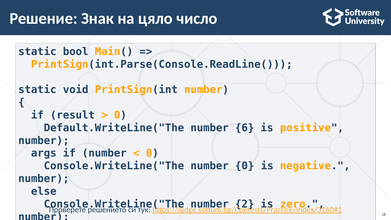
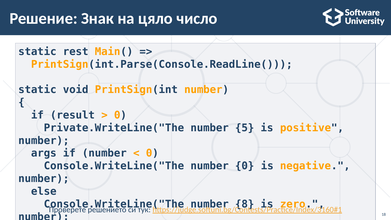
bool: bool -> rest
Default.WriteLine("The: Default.WriteLine("The -> Private.WriteLine("The
6: 6 -> 5
2: 2 -> 8
